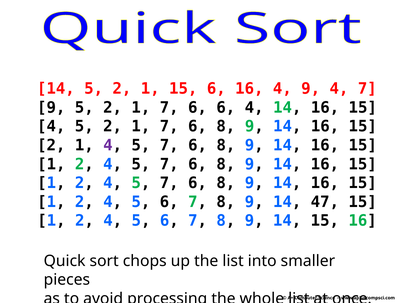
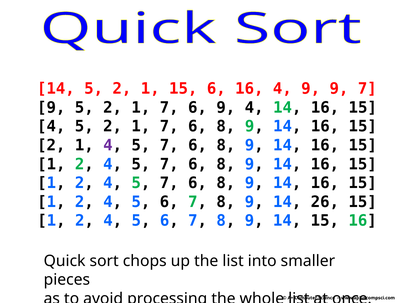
9 4: 4 -> 9
6 6: 6 -> 9
47: 47 -> 26
